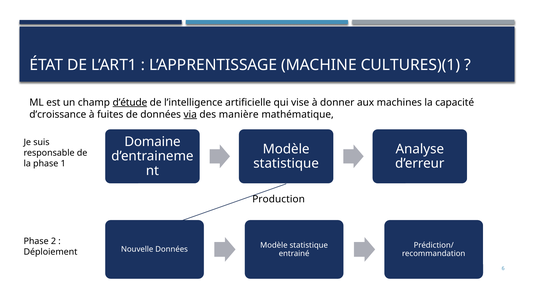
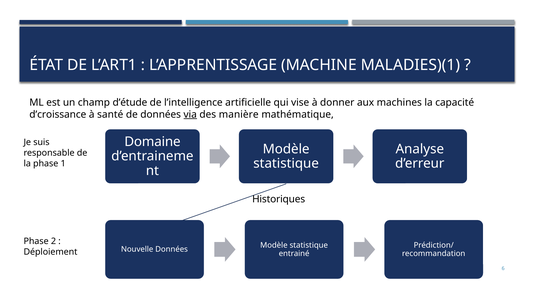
CULTURES)(1: CULTURES)(1 -> MALADIES)(1
d’étude underline: present -> none
fuites: fuites -> santé
Production: Production -> Historiques
